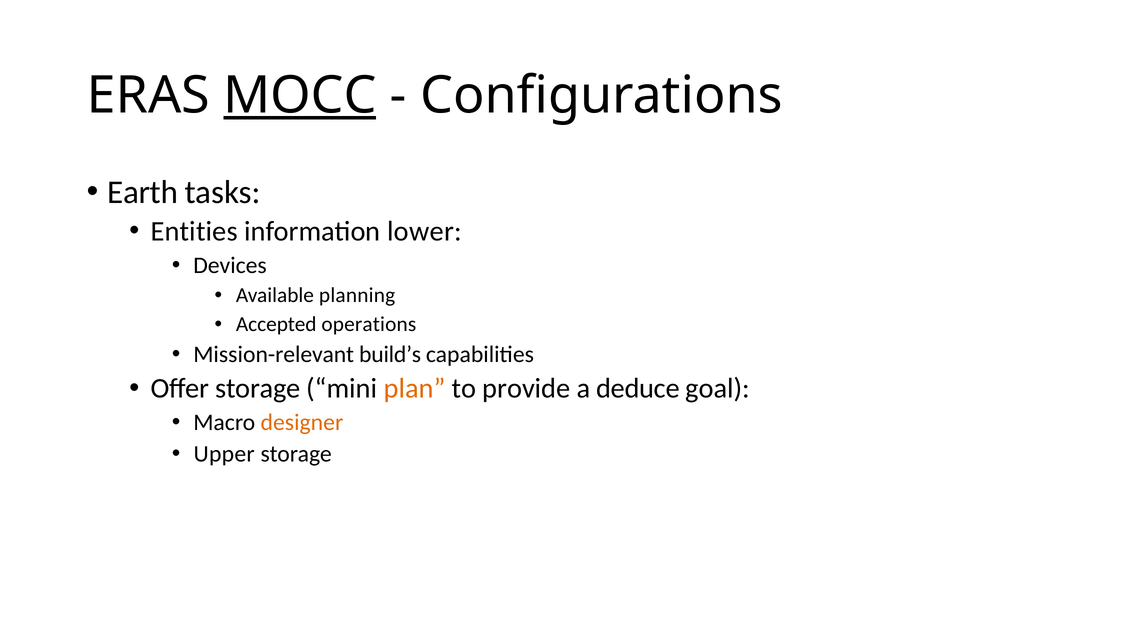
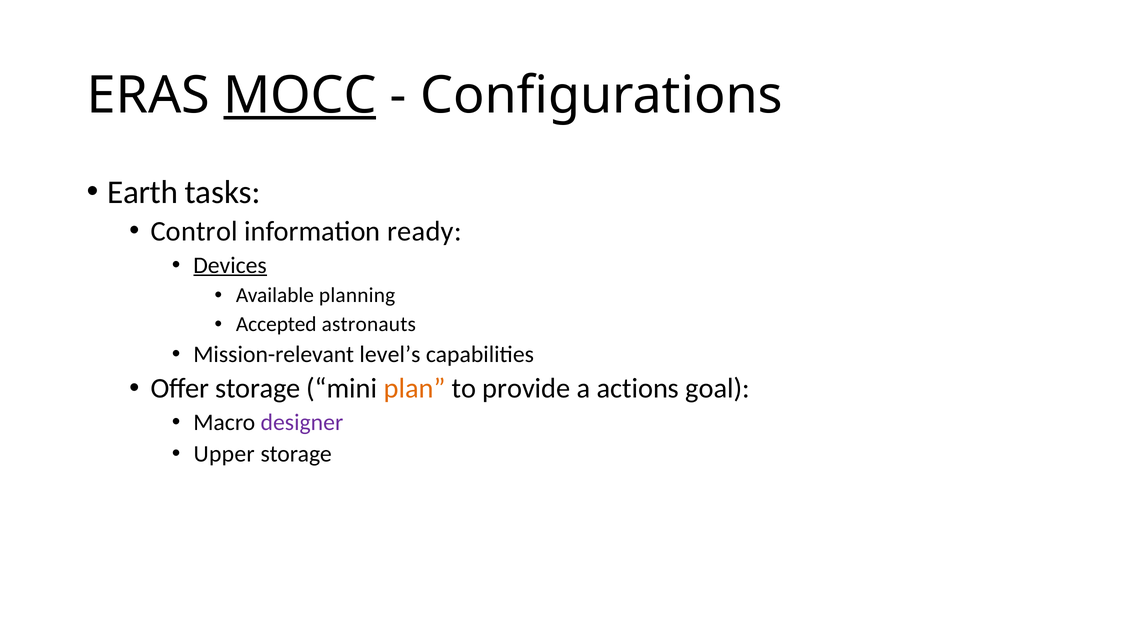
Entities: Entities -> Control
lower: lower -> ready
Devices underline: none -> present
operations: operations -> astronauts
build’s: build’s -> level’s
deduce: deduce -> actions
designer colour: orange -> purple
